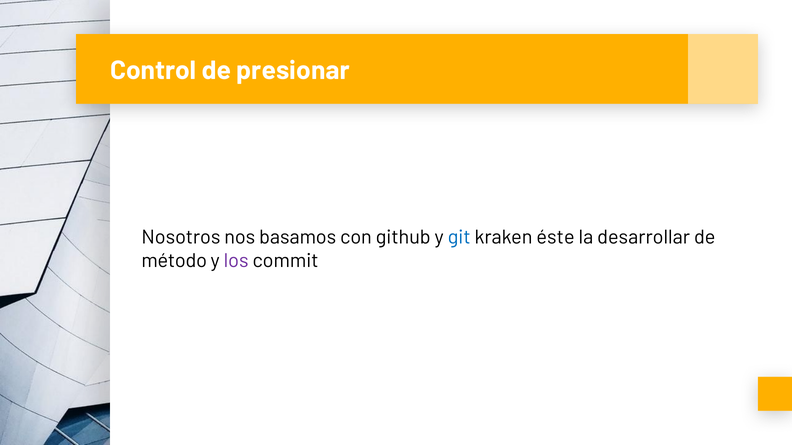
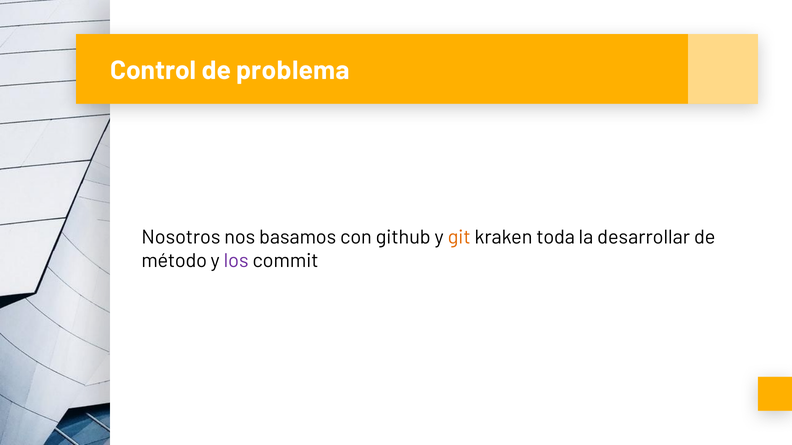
presionar: presionar -> problema
git colour: blue -> orange
éste: éste -> toda
